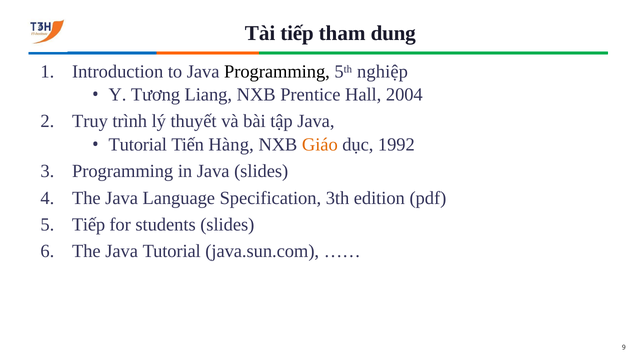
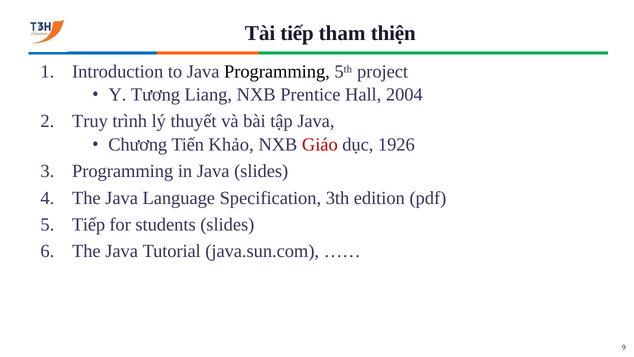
dung: dung -> thiện
nghiệp: nghiệp -> project
Tutorial at (138, 145): Tutorial -> Chương
Hàng: Hàng -> Khảo
Giáo colour: orange -> red
1992: 1992 -> 1926
